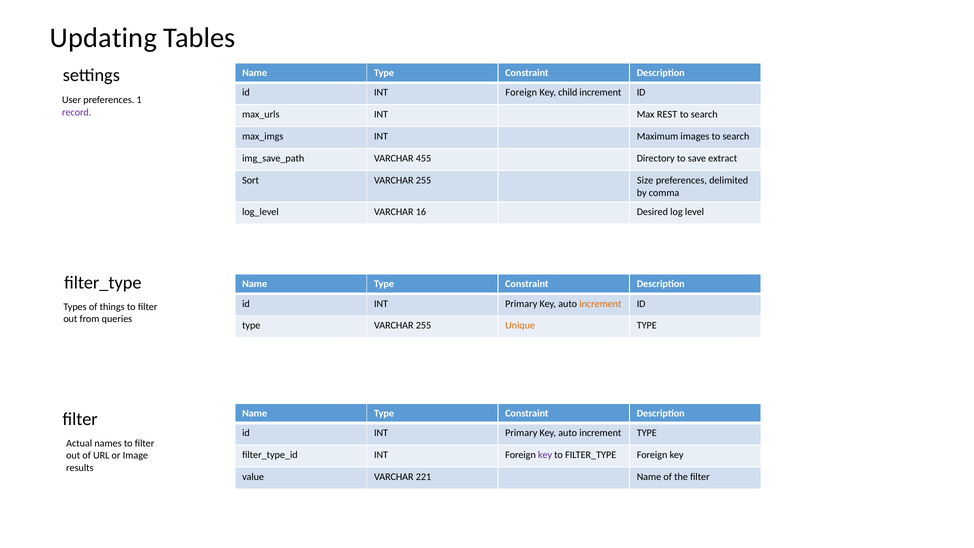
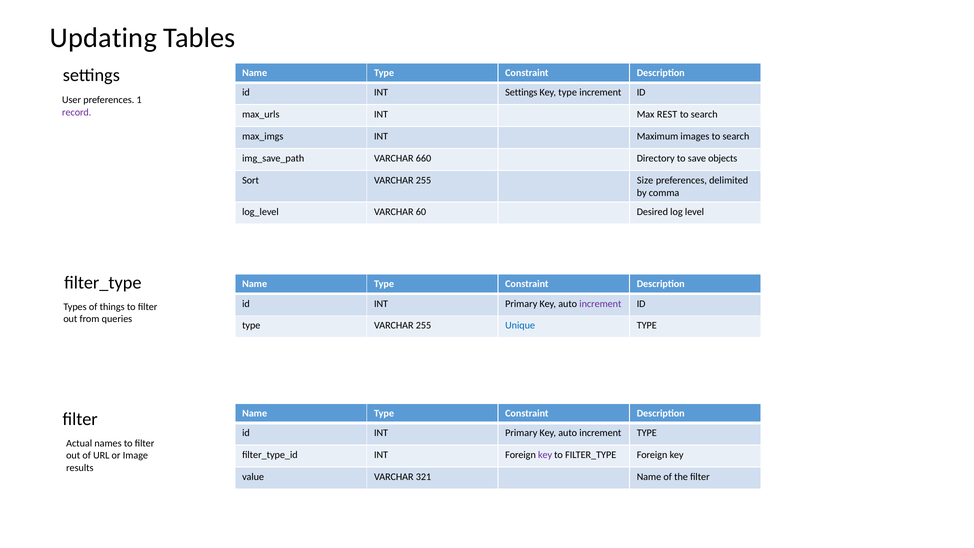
id INT Foreign: Foreign -> Settings
Key child: child -> type
455: 455 -> 660
extract: extract -> objects
16: 16 -> 60
increment at (600, 304) colour: orange -> purple
Unique colour: orange -> blue
221: 221 -> 321
